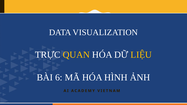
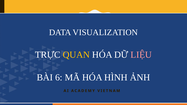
LIỆU colour: yellow -> pink
